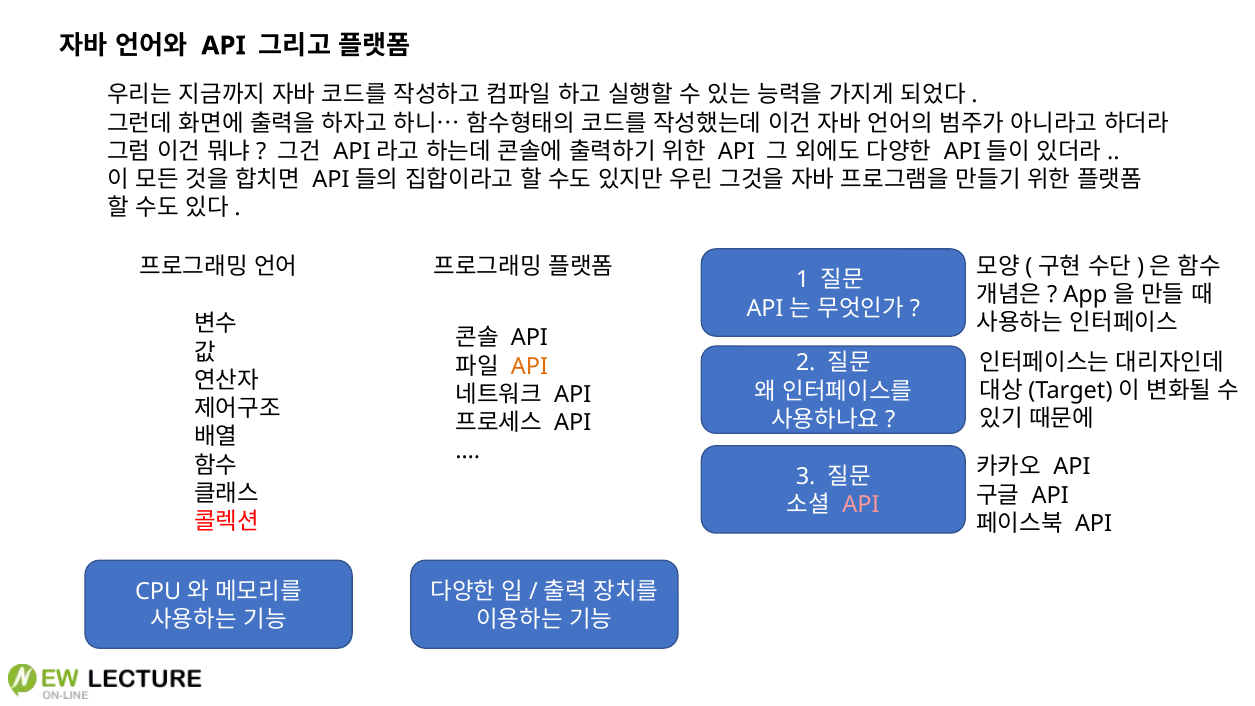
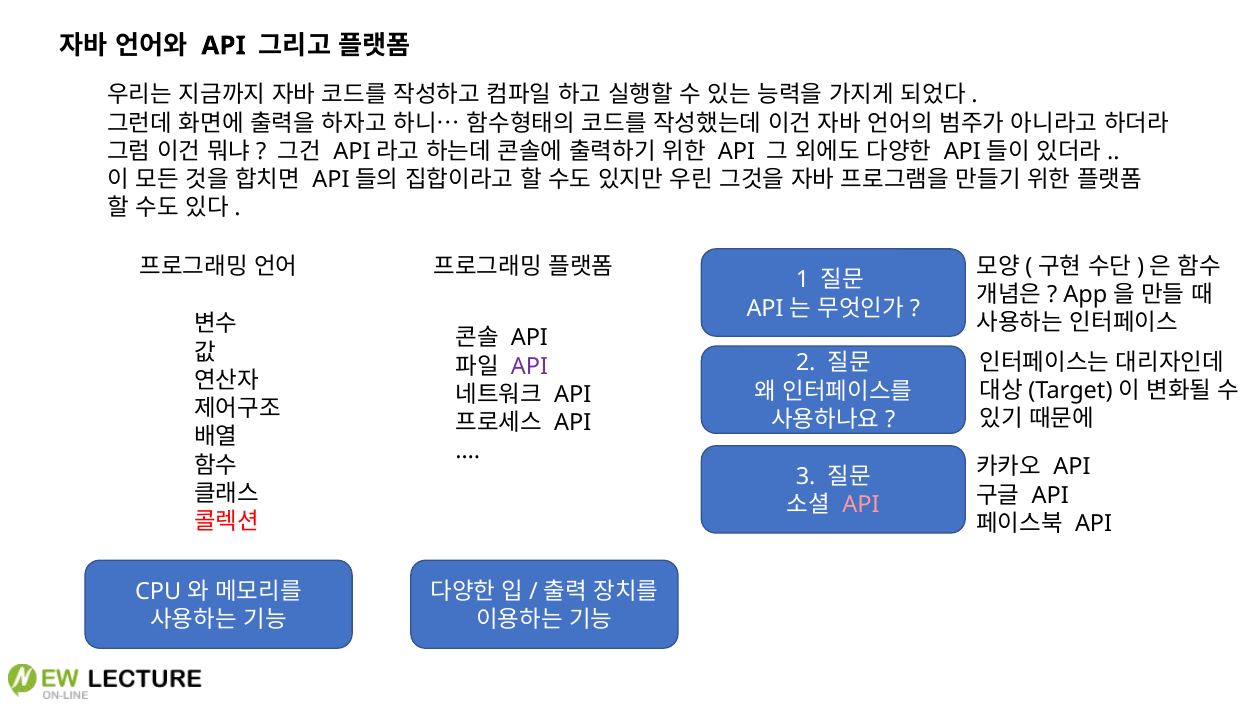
API at (529, 366) colour: orange -> purple
